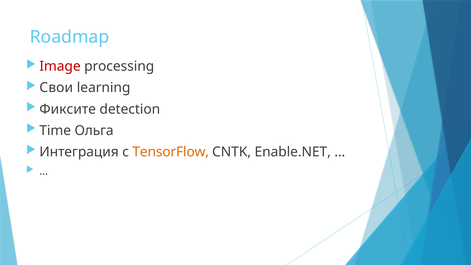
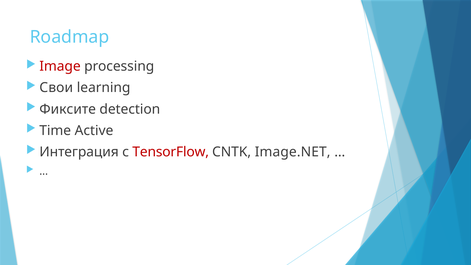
Ольга: Ольга -> Active
TensorFlow colour: orange -> red
Enable.NET: Enable.NET -> Image.NET
